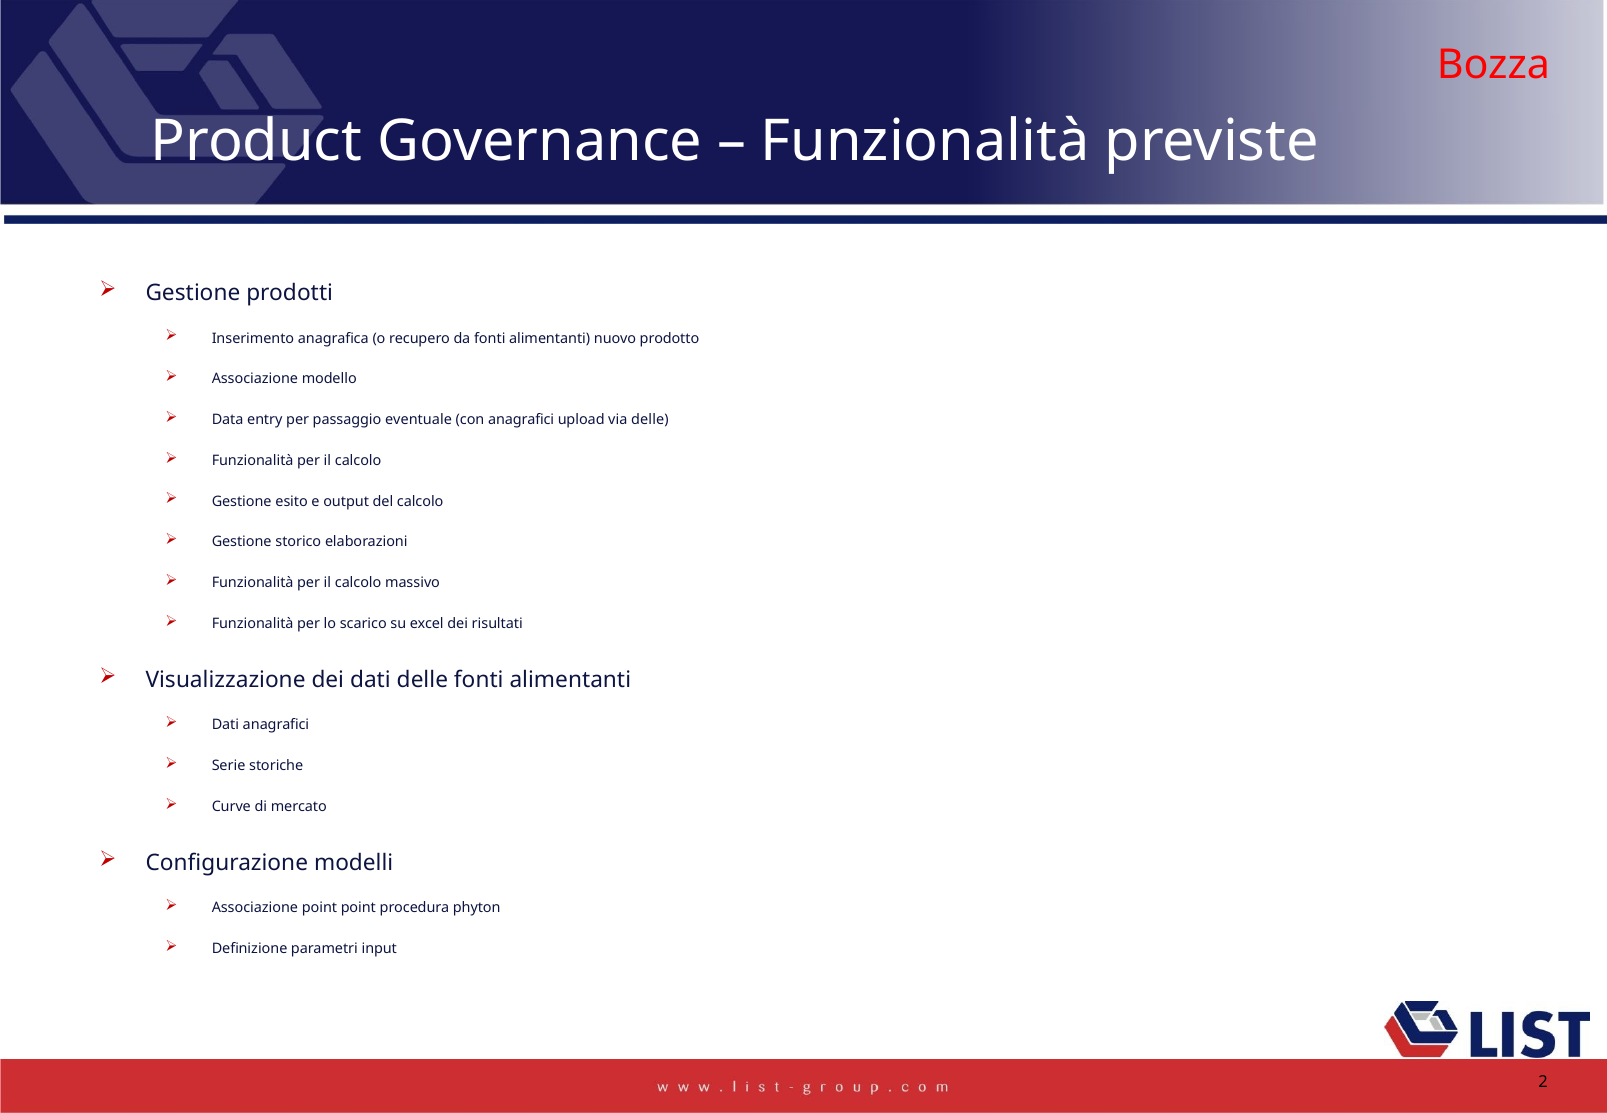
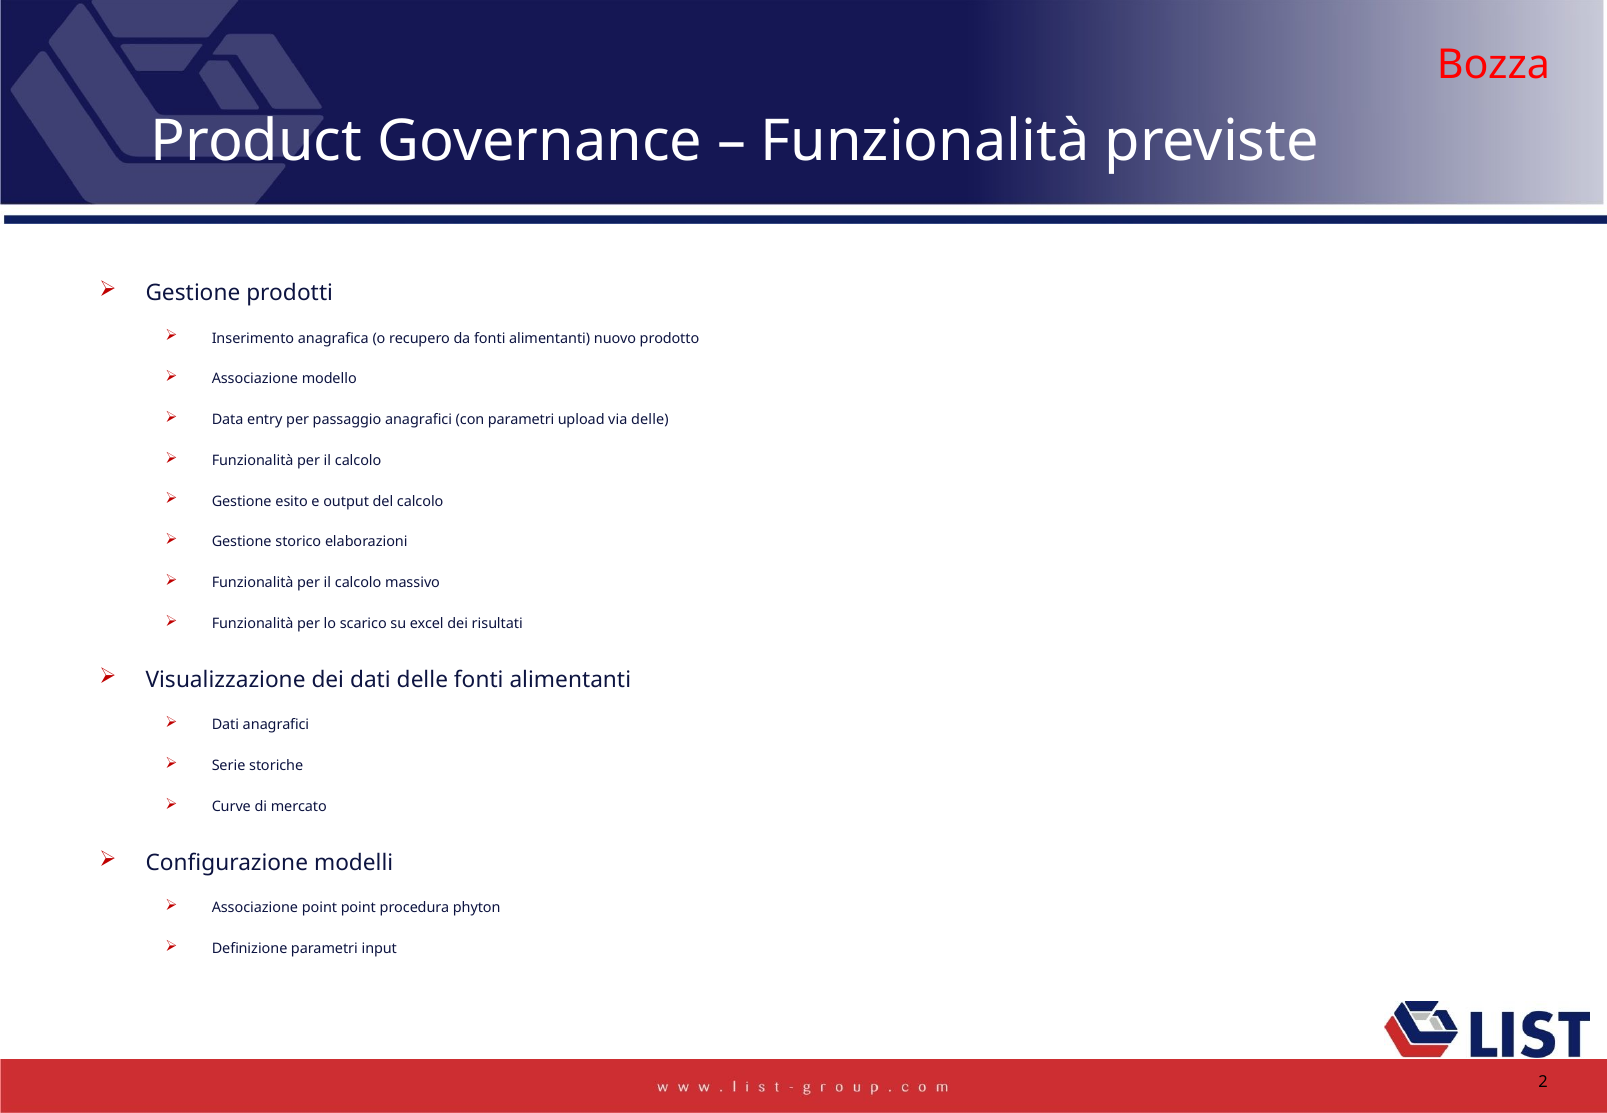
passaggio eventuale: eventuale -> anagrafici
con anagrafici: anagrafici -> parametri
